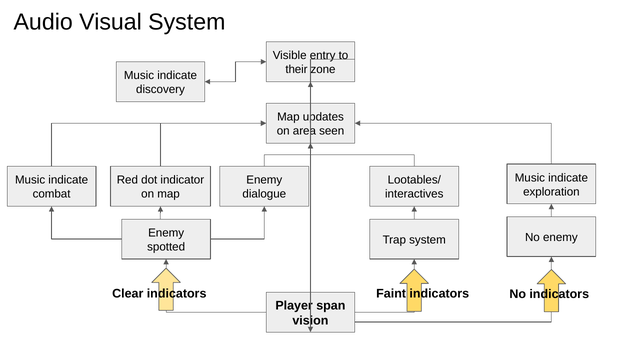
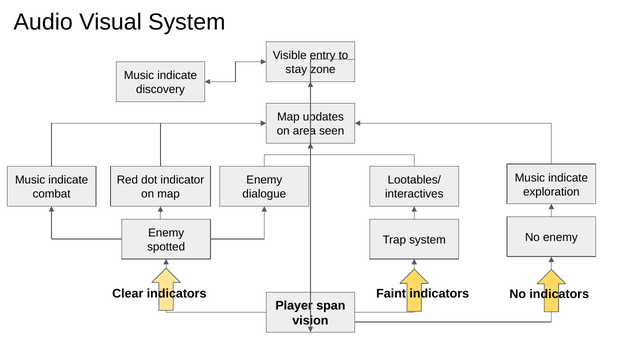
their: their -> stay
